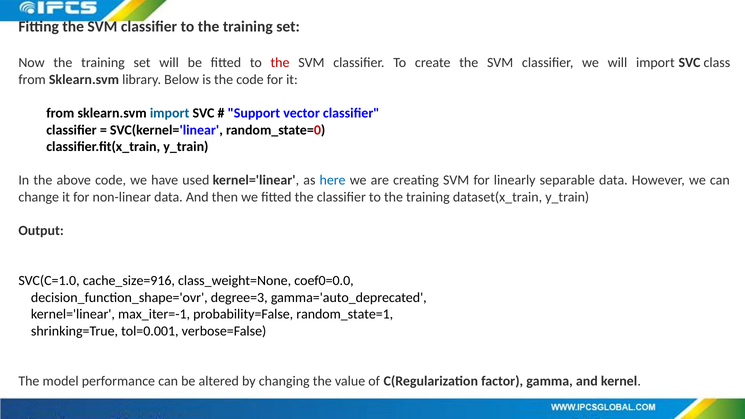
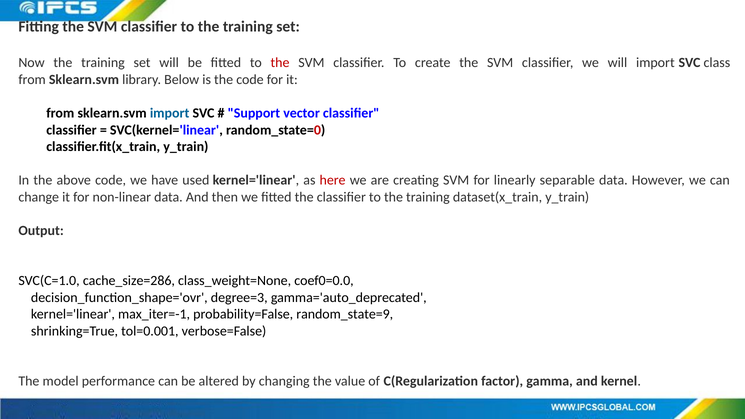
here colour: blue -> red
cache_size=916: cache_size=916 -> cache_size=286
random_state=1: random_state=1 -> random_state=9
